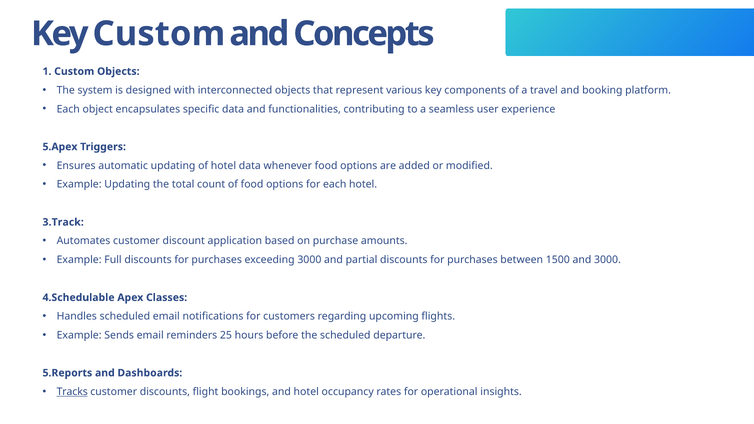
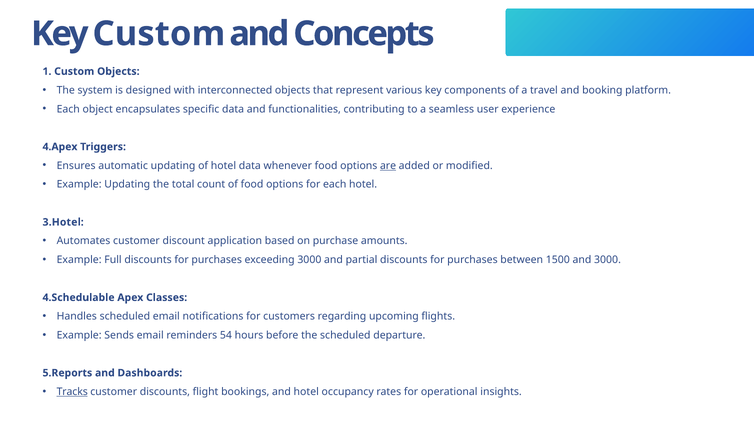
5.Apex: 5.Apex -> 4.Apex
are underline: none -> present
3.Track: 3.Track -> 3.Hotel
25: 25 -> 54
